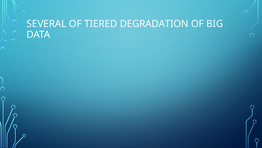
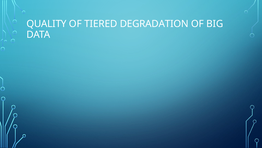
SEVERAL: SEVERAL -> QUALITY
